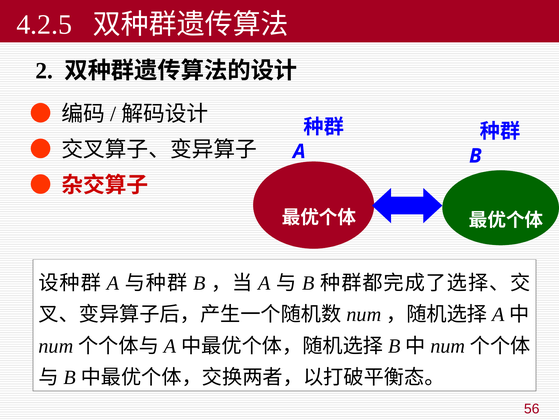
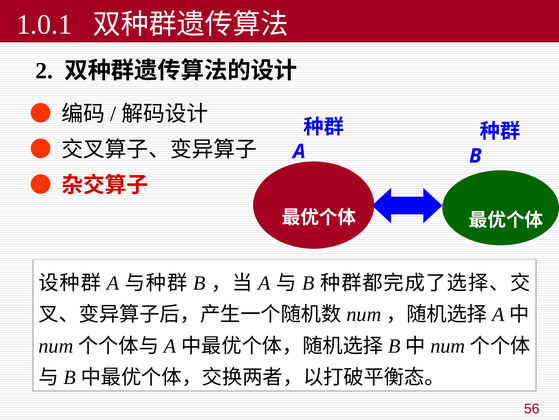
4.2.5: 4.2.5 -> 1.0.1
